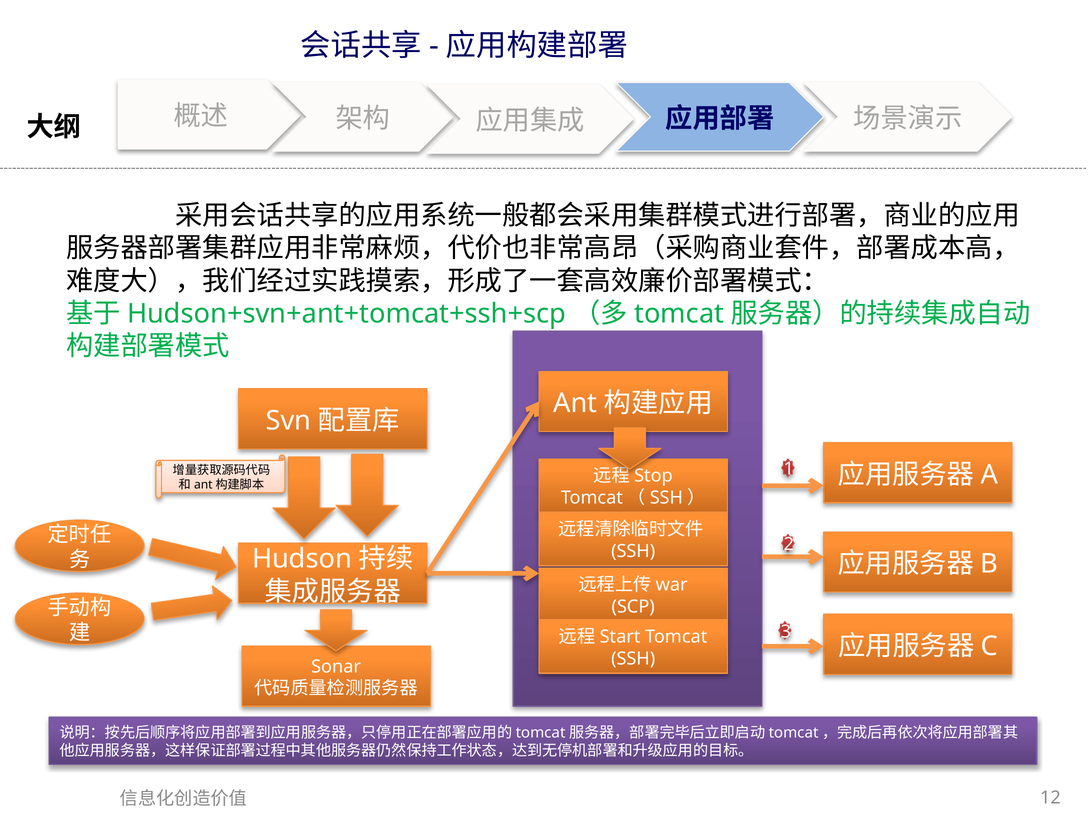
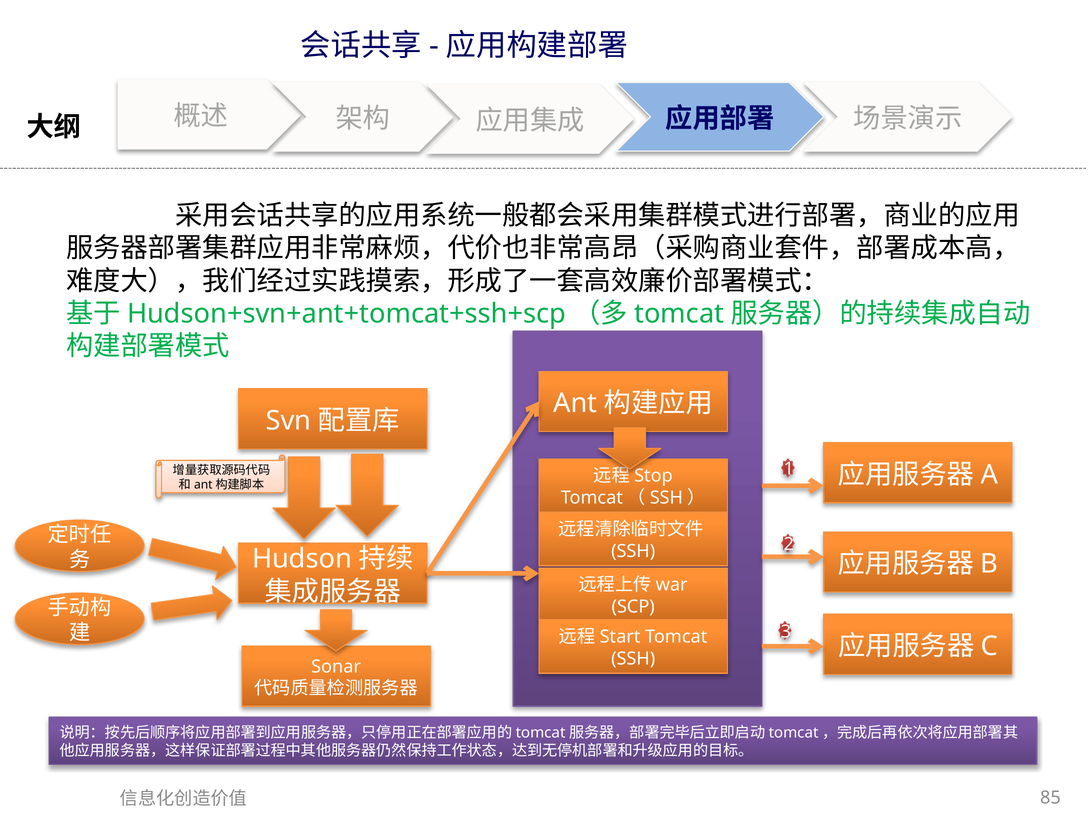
12: 12 -> 85
